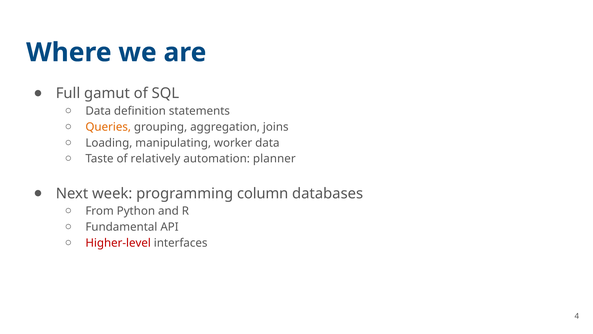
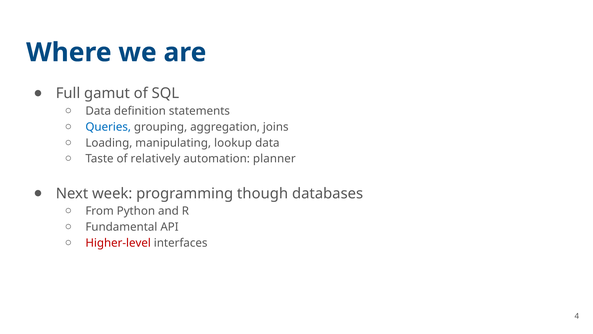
Queries colour: orange -> blue
worker: worker -> lookup
column: column -> though
